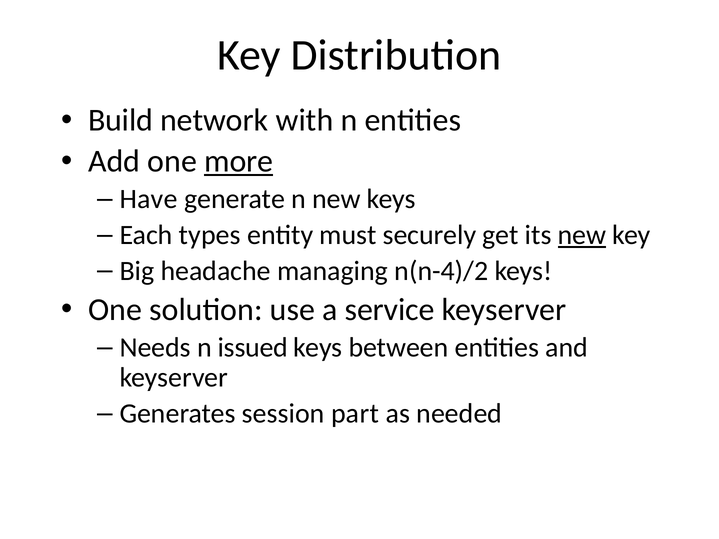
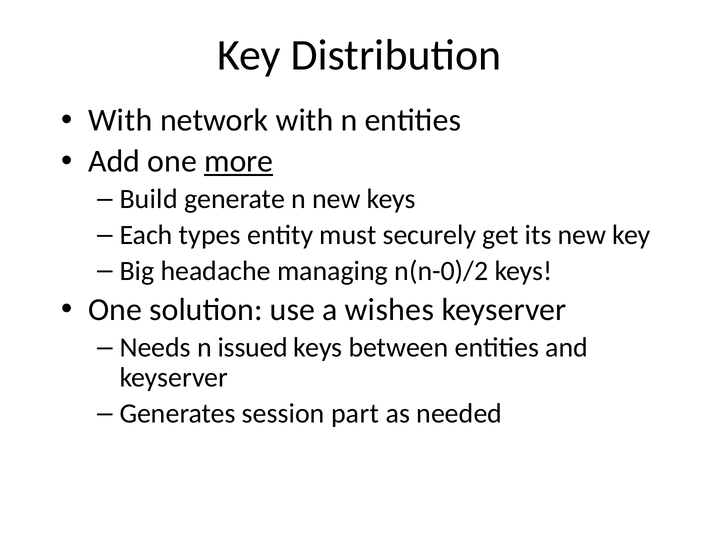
Build at (121, 120): Build -> With
Have: Have -> Build
new at (582, 235) underline: present -> none
n(n-4)/2: n(n-4)/2 -> n(n-0)/2
service: service -> wishes
